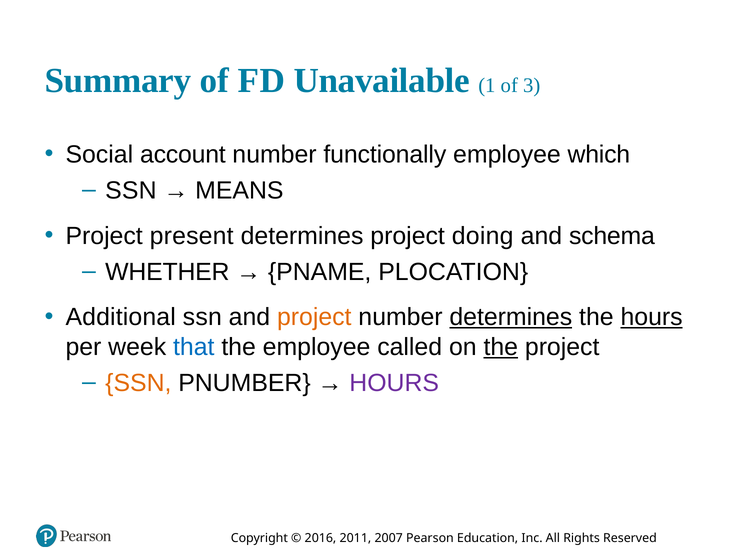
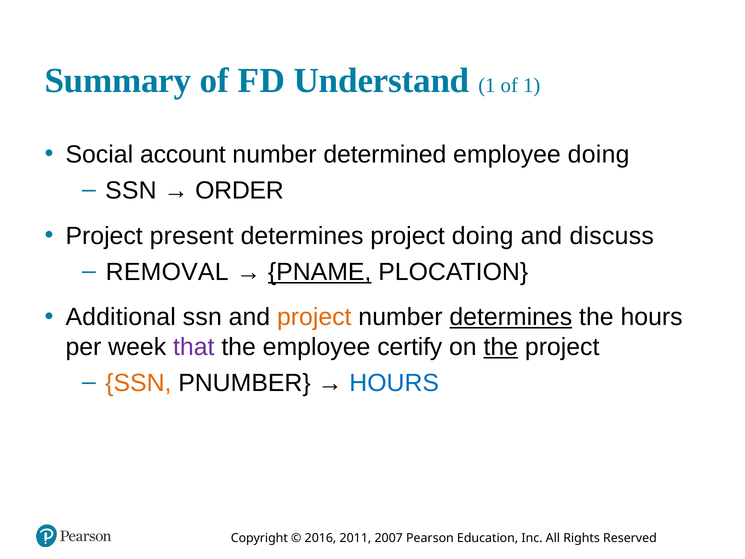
Unavailable: Unavailable -> Understand
of 3: 3 -> 1
functionally: functionally -> determined
employee which: which -> doing
MEANS: MEANS -> ORDER
schema: schema -> discuss
WHETHER: WHETHER -> REMOVAL
PNAME underline: none -> present
hours at (652, 317) underline: present -> none
that colour: blue -> purple
called: called -> certify
HOURS at (394, 383) colour: purple -> blue
